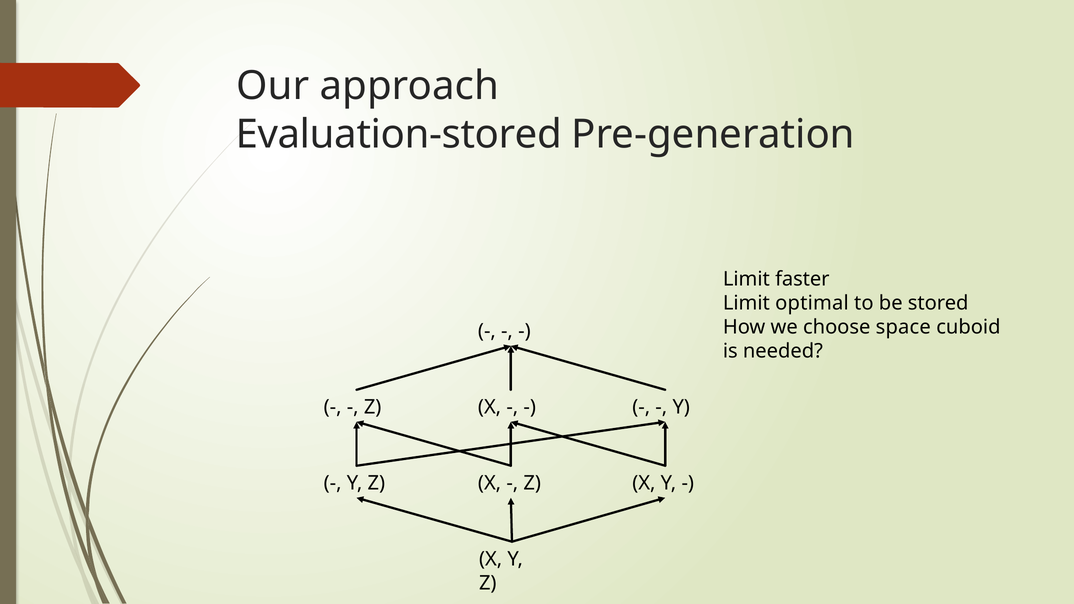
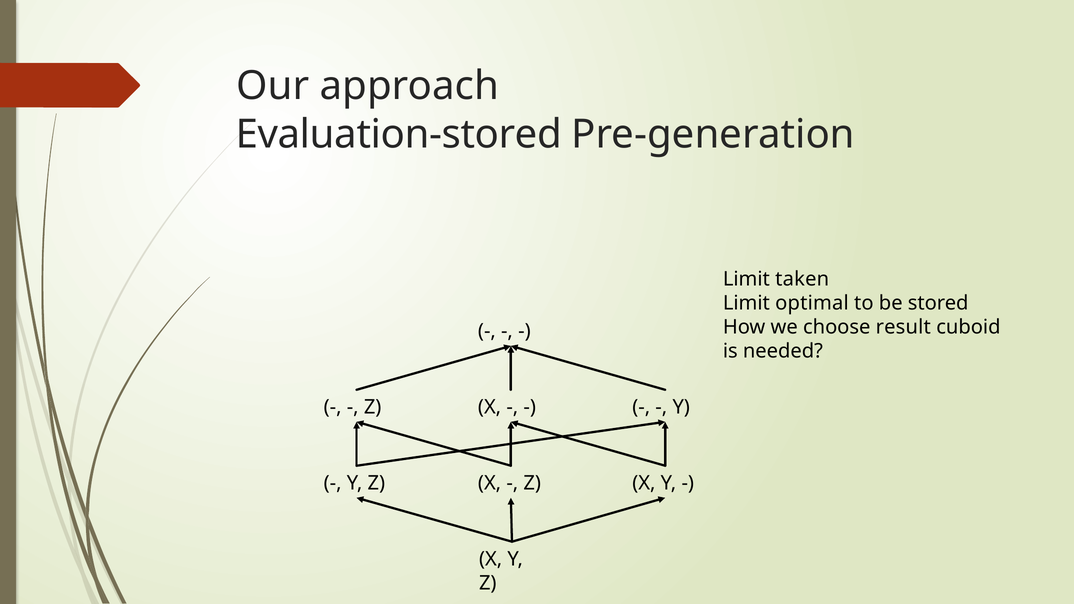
faster: faster -> taken
space: space -> result
